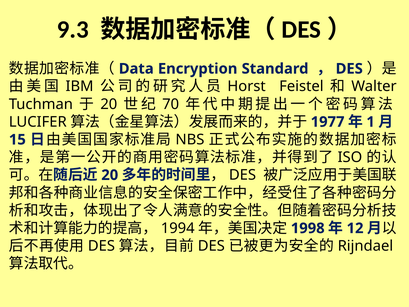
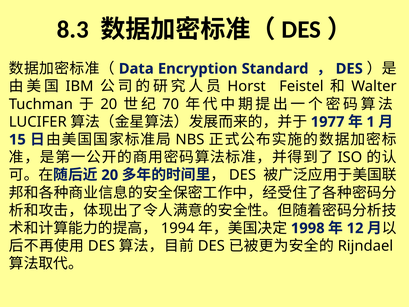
9.3: 9.3 -> 8.3
